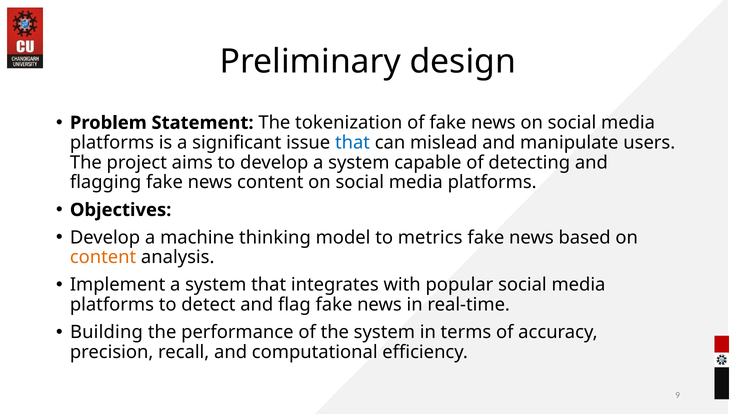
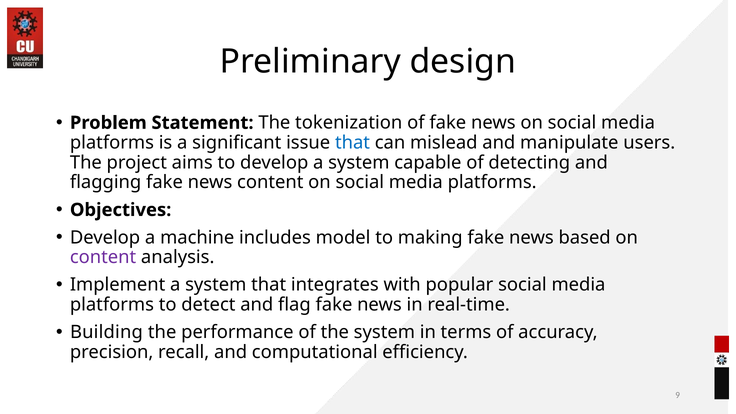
thinking: thinking -> includes
metrics: metrics -> making
content at (103, 257) colour: orange -> purple
